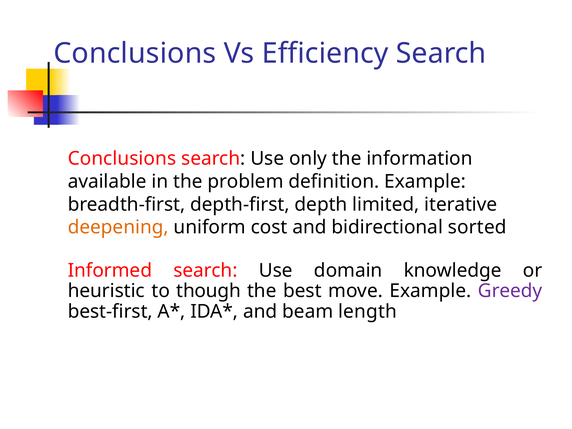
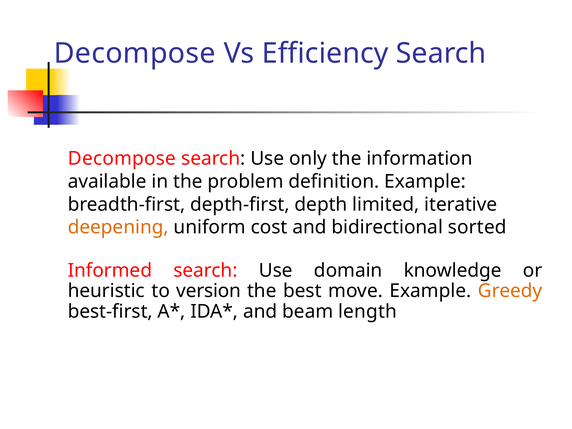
Conclusions at (135, 53): Conclusions -> Decompose
Conclusions at (122, 159): Conclusions -> Decompose
though: though -> version
Greedy colour: purple -> orange
